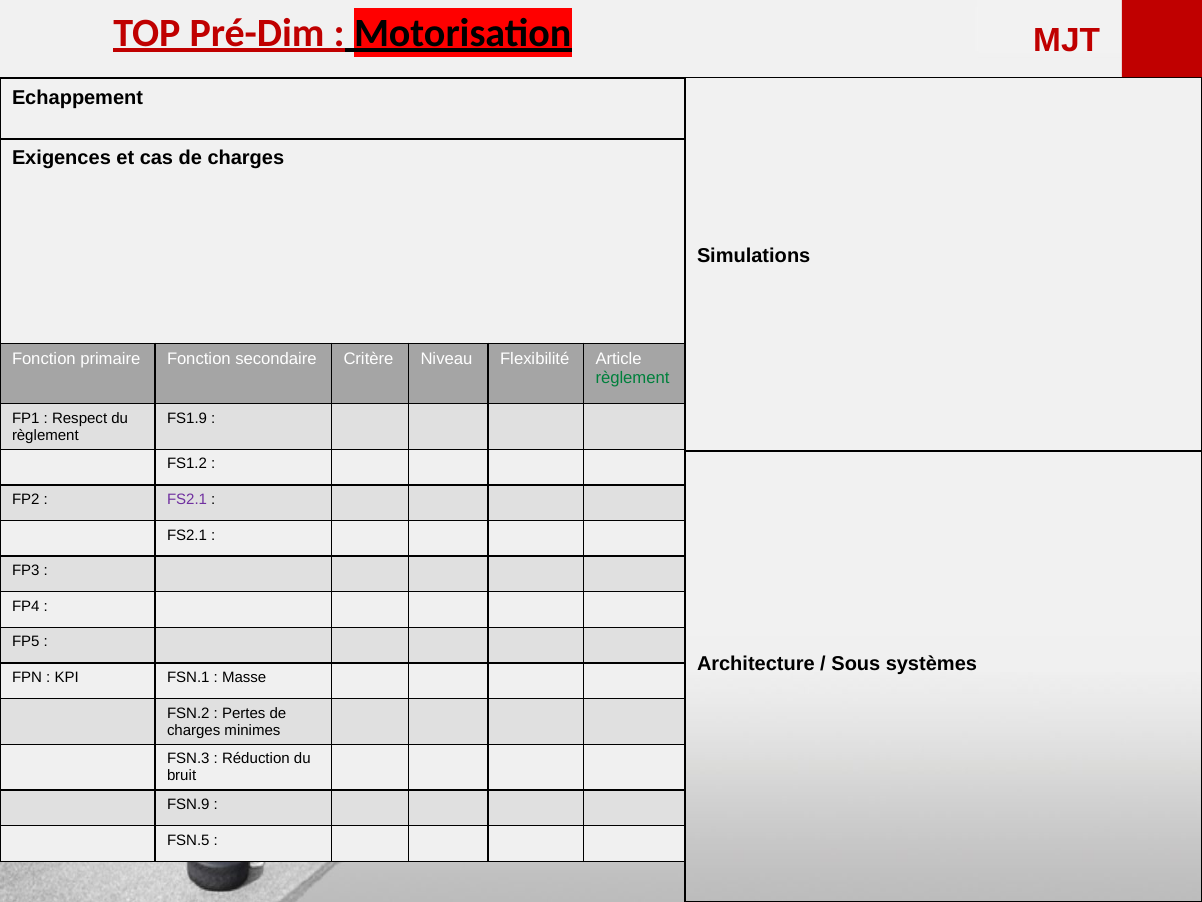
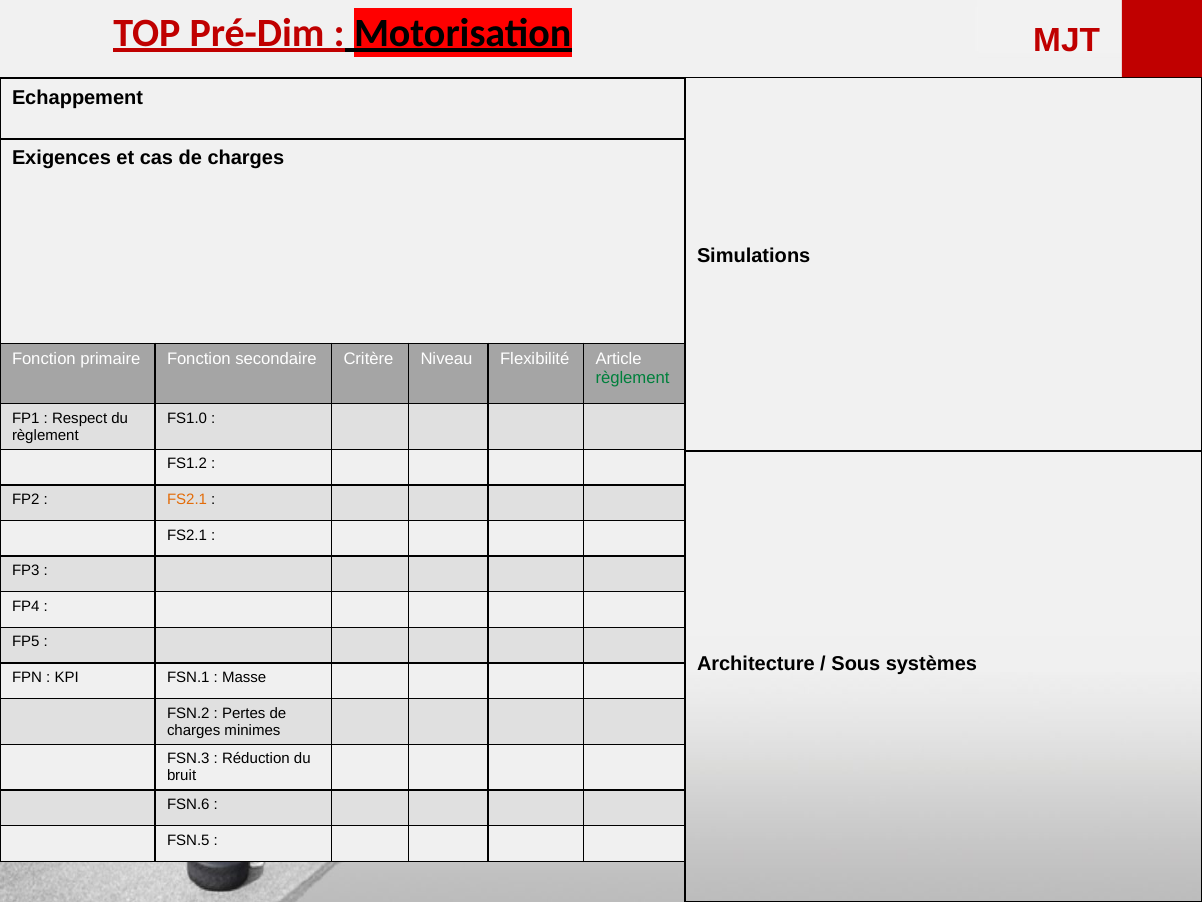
FS1.9: FS1.9 -> FS1.0
FS2.1 at (187, 499) colour: purple -> orange
FSN.9: FSN.9 -> FSN.6
